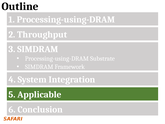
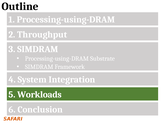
Applicable: Applicable -> Workloads
